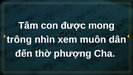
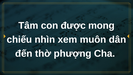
trông: trông -> chiếu
